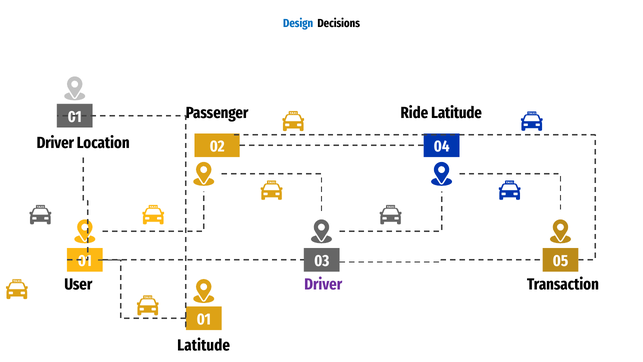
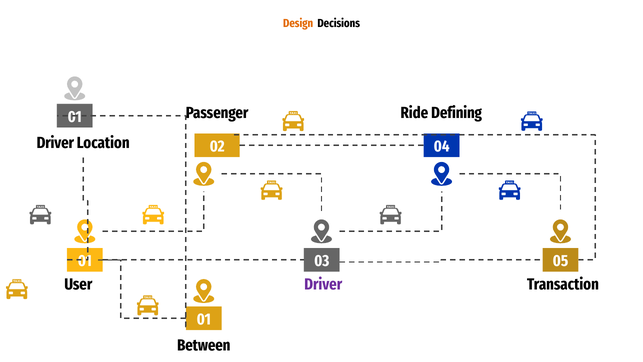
Design colour: blue -> orange
Ride Latitude: Latitude -> Defining
Latitude at (204, 345): Latitude -> Between
